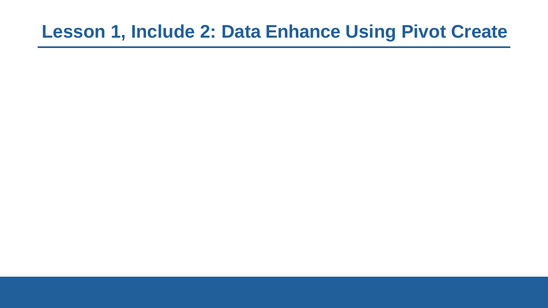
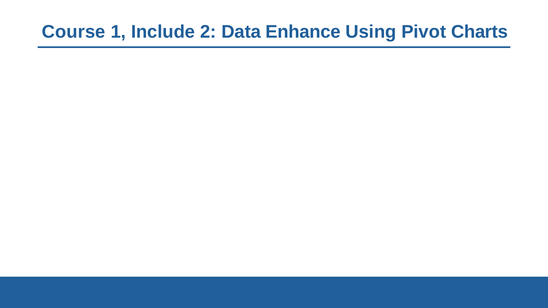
Lesson: Lesson -> Course
Create: Create -> Charts
